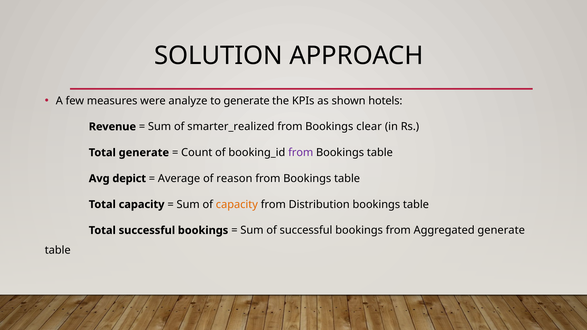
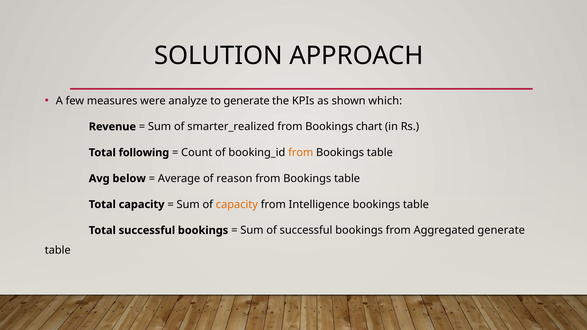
hotels: hotels -> which
clear: clear -> chart
Total generate: generate -> following
from at (301, 153) colour: purple -> orange
depict: depict -> below
Distribution: Distribution -> Intelligence
